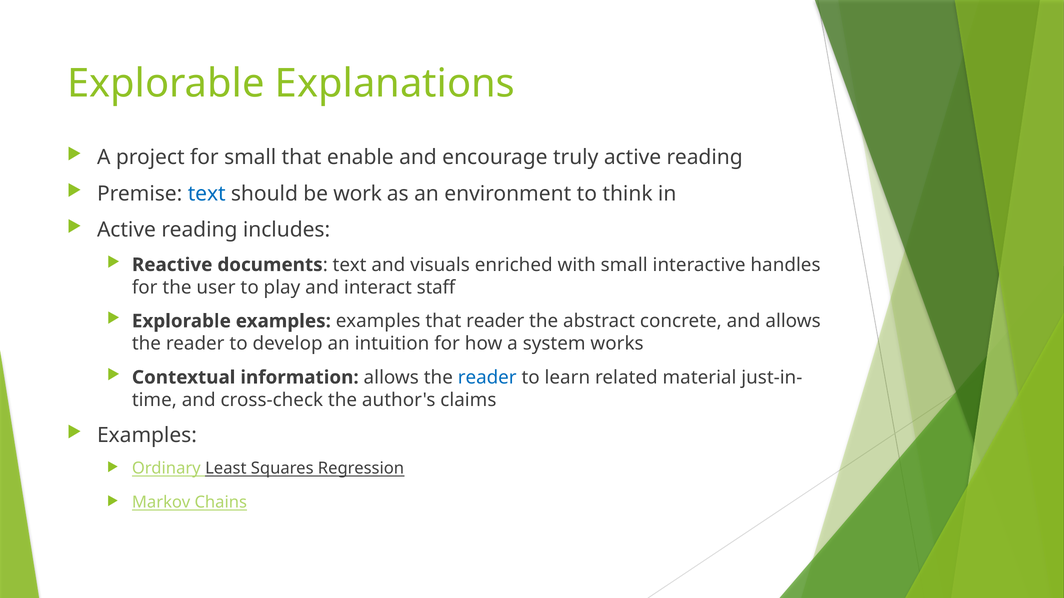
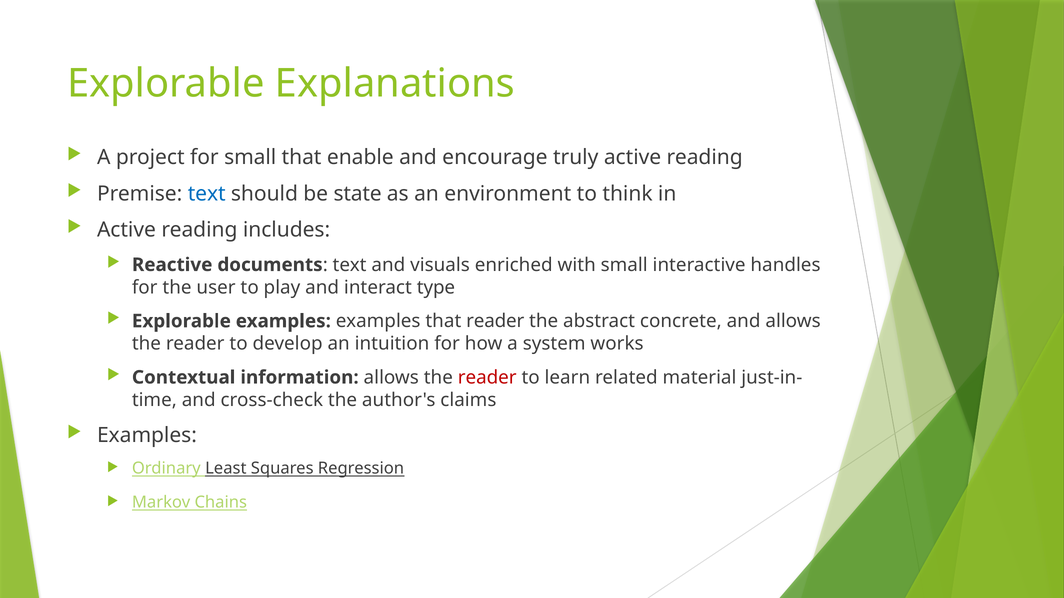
work: work -> state
staff: staff -> type
reader at (487, 378) colour: blue -> red
